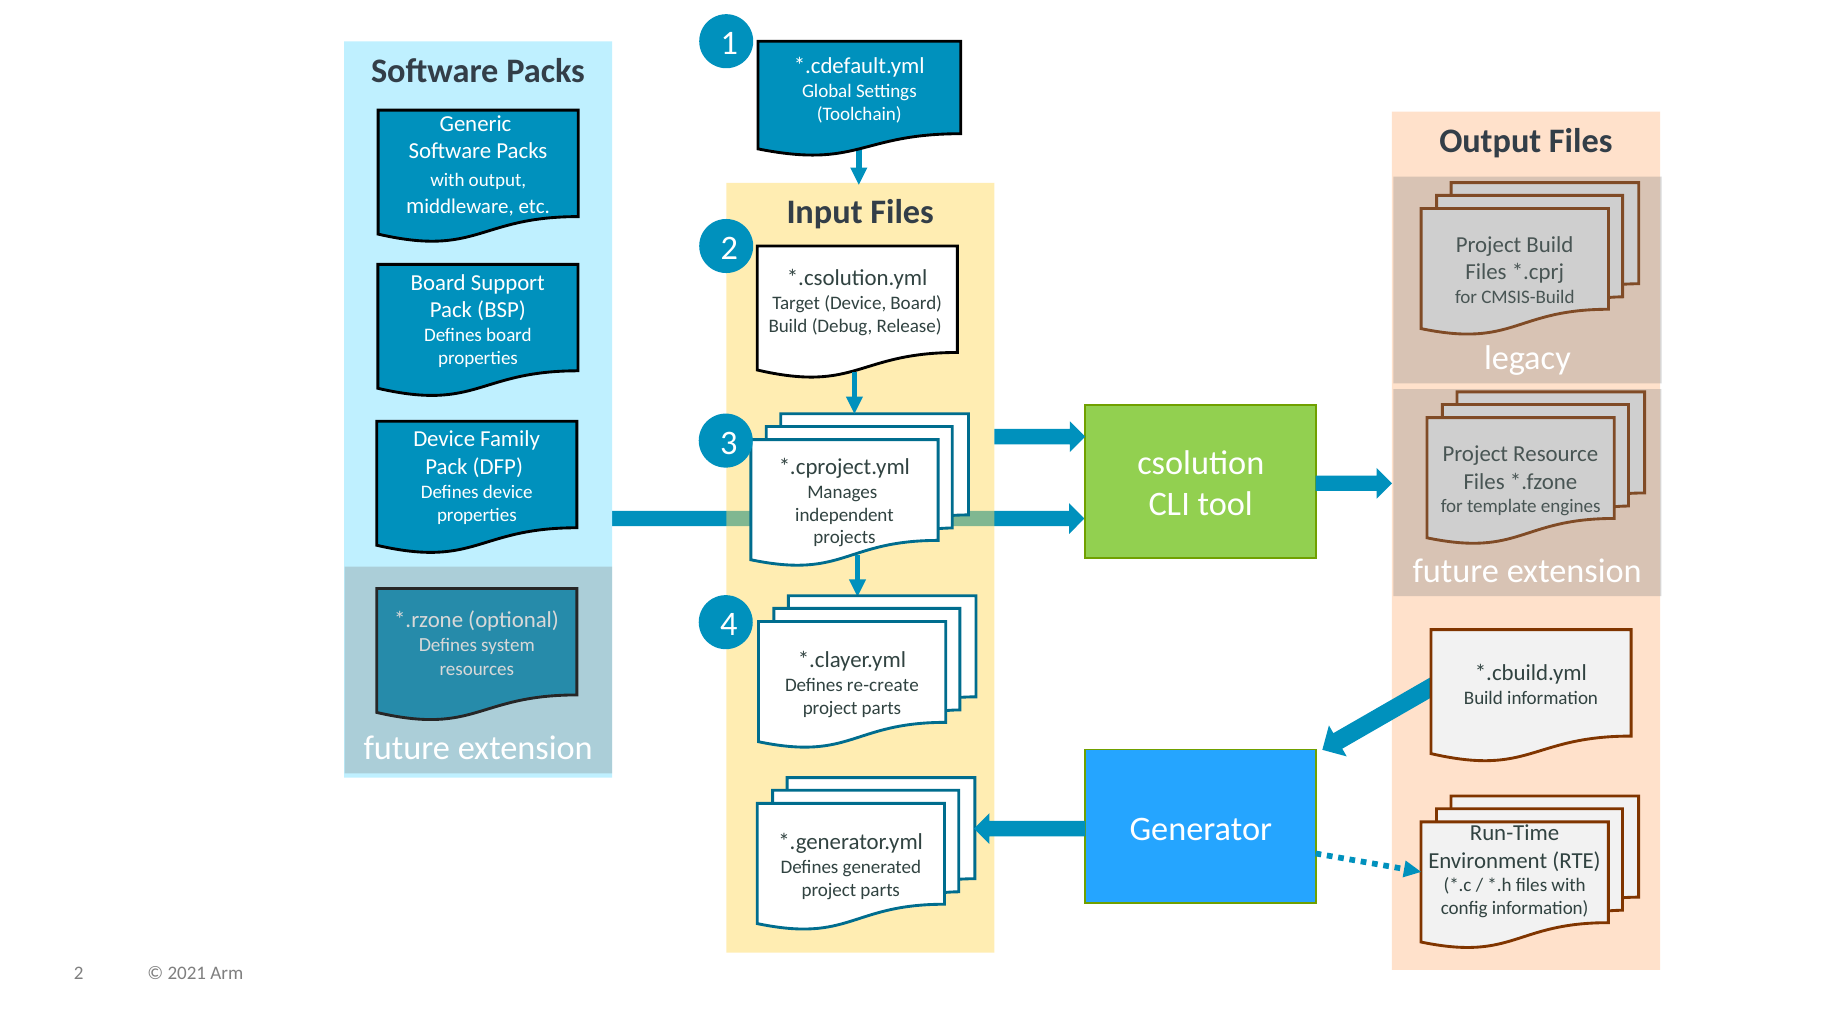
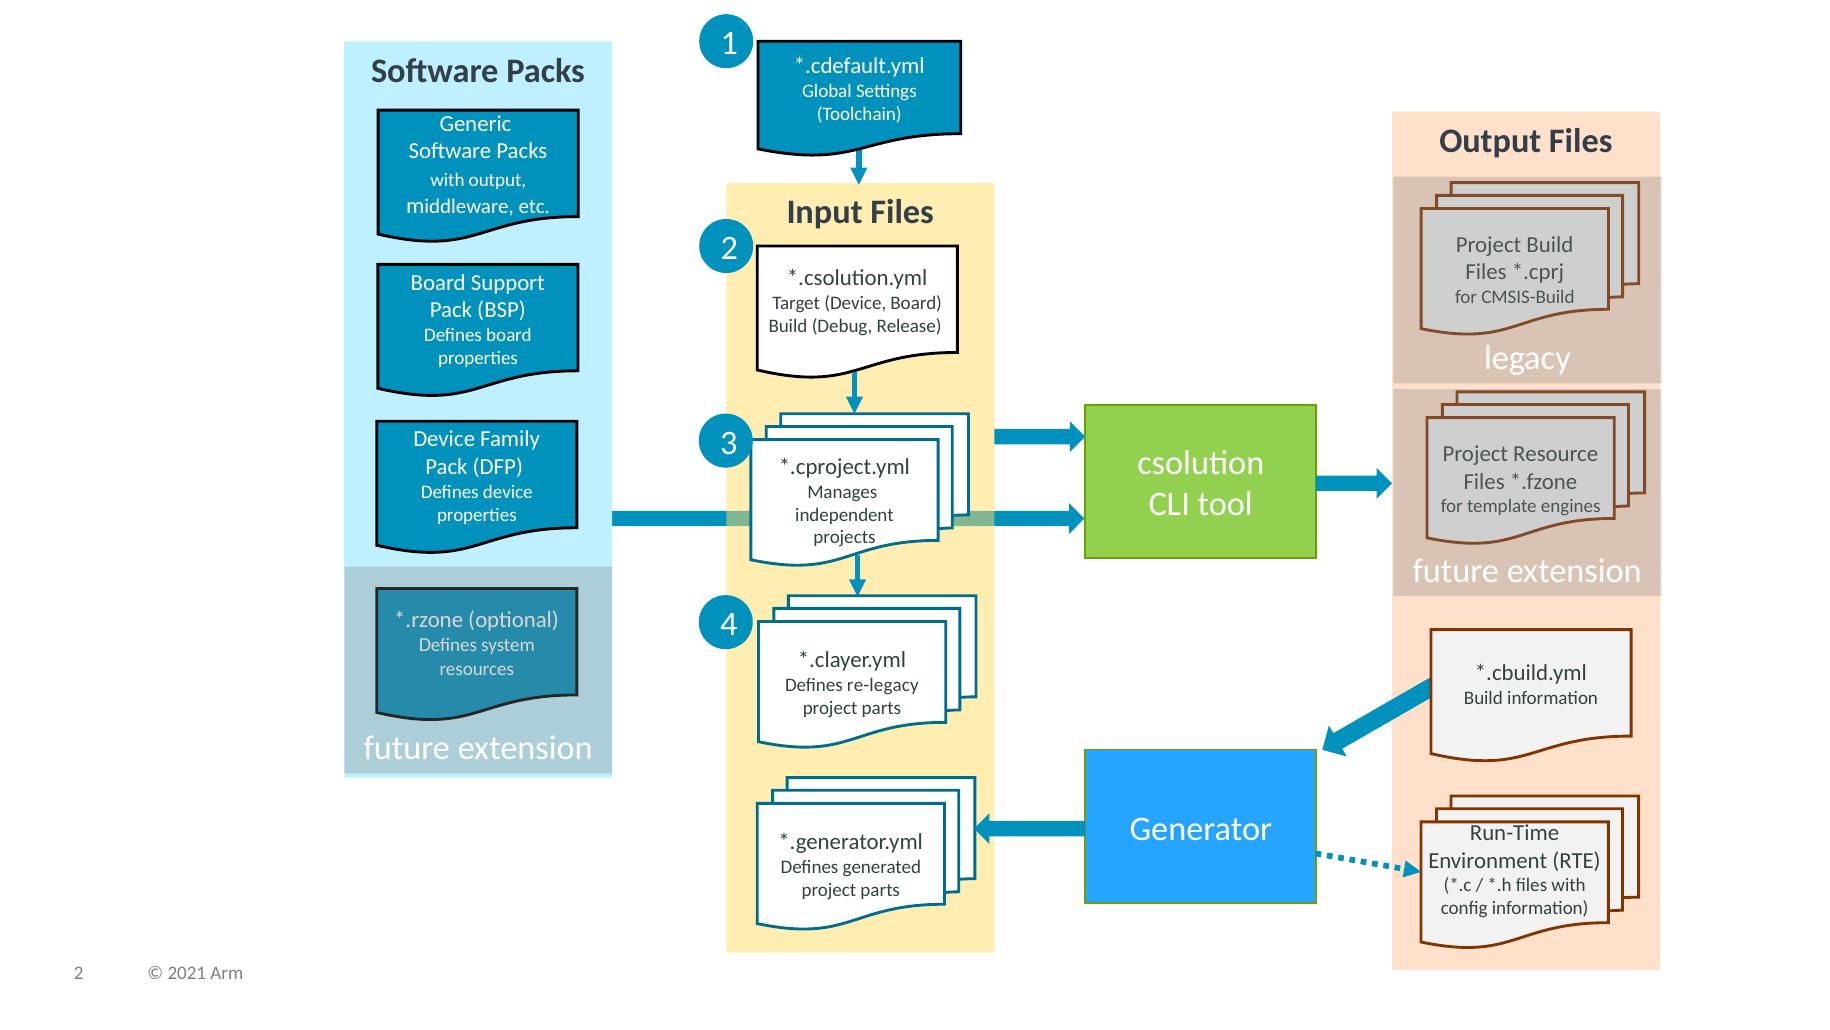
re-create: re-create -> re-legacy
